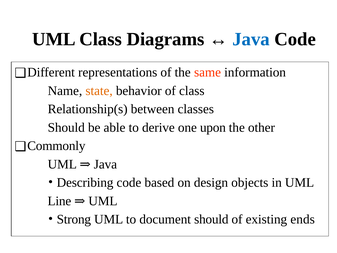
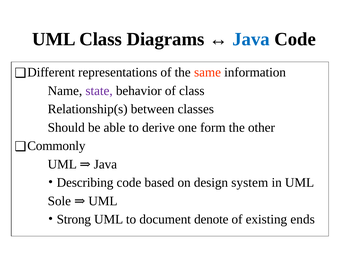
state colour: orange -> purple
upon: upon -> form
objects: objects -> system
Line: Line -> Sole
document should: should -> denote
